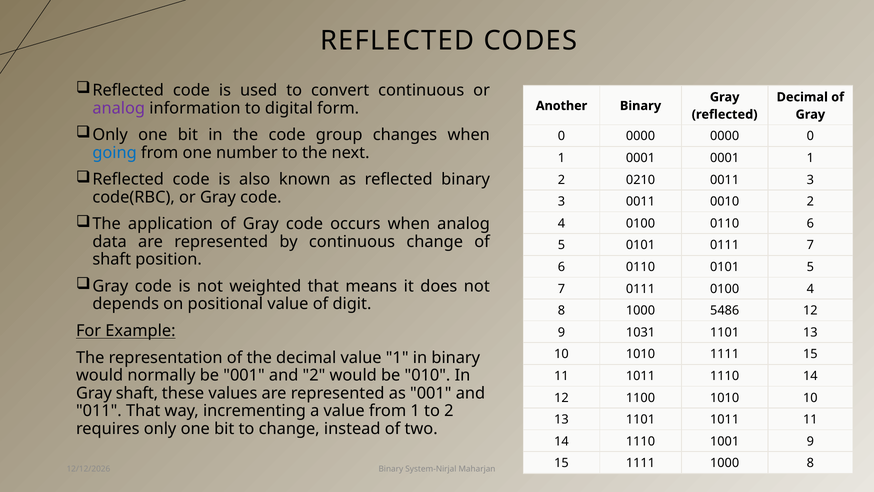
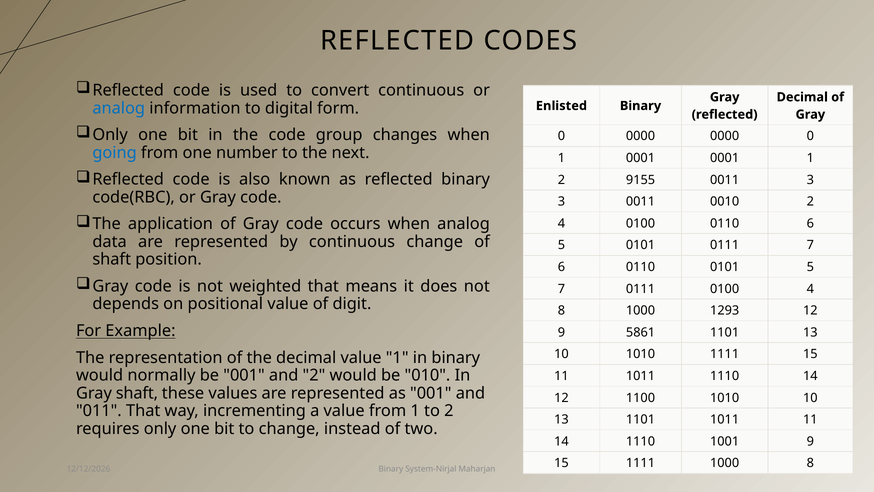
analog at (119, 108) colour: purple -> blue
Another: Another -> Enlisted
0210: 0210 -> 9155
5486: 5486 -> 1293
1031: 1031 -> 5861
